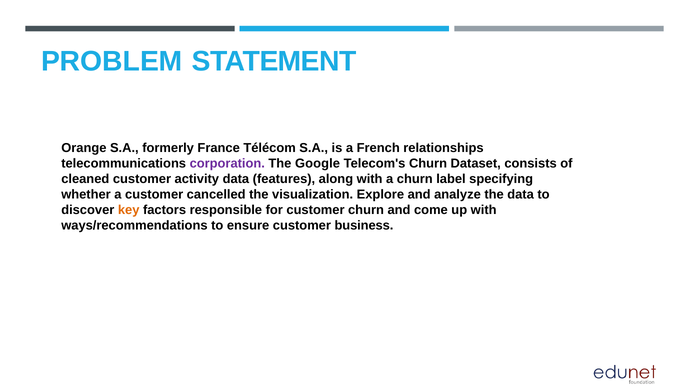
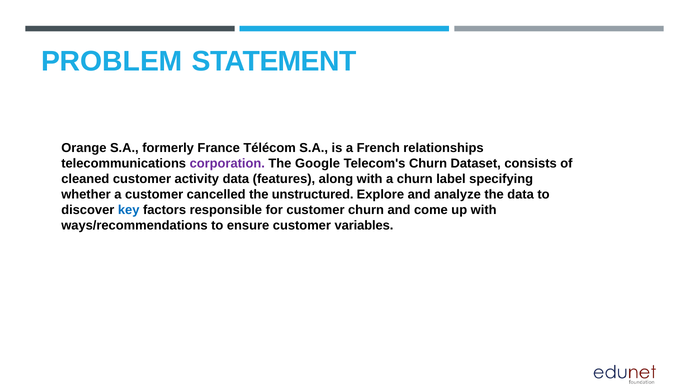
visualization: visualization -> unstructured
key colour: orange -> blue
business: business -> variables
